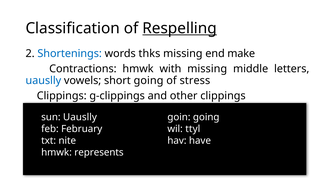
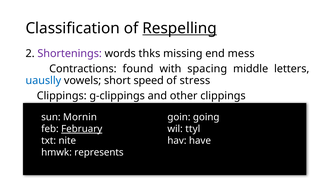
Shortenings colour: blue -> purple
make: make -> mess
Contractions hmwk: hmwk -> found
with missing: missing -> spacing
short going: going -> speed
sun Uauslly: Uauslly -> Mornin
February underline: none -> present
